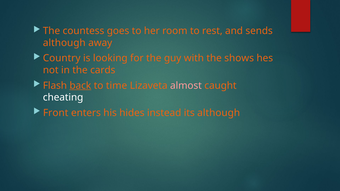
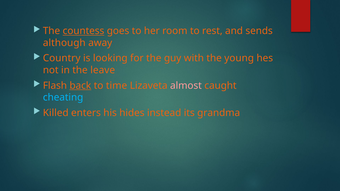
countess underline: none -> present
shows: shows -> young
cards: cards -> leave
cheating colour: white -> light blue
Front: Front -> Killed
its although: although -> grandma
